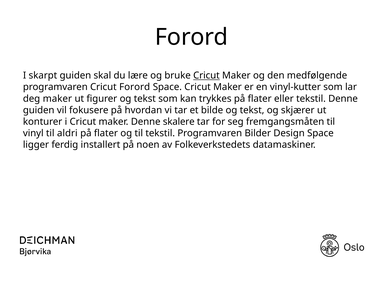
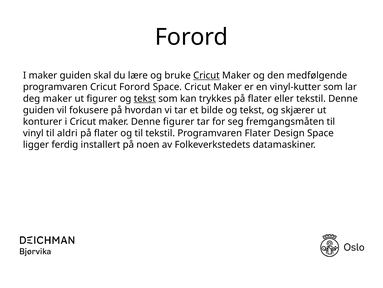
I skarpt: skarpt -> maker
tekst at (145, 98) underline: none -> present
Denne skalere: skalere -> figurer
Programvaren Bilder: Bilder -> Flater
